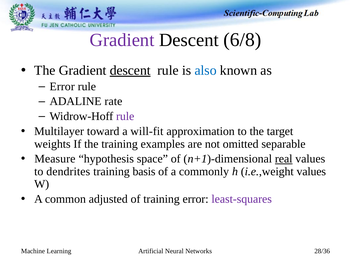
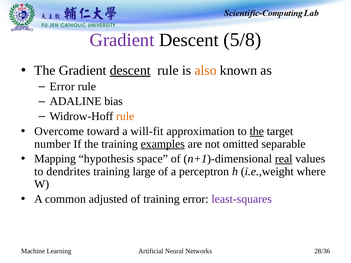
6/8: 6/8 -> 5/8
also colour: blue -> orange
rate: rate -> bias
rule at (125, 116) colour: purple -> orange
Multilayer: Multilayer -> Overcome
the at (257, 131) underline: none -> present
weights: weights -> number
examples underline: none -> present
Measure: Measure -> Mapping
basis: basis -> large
commonly: commonly -> perceptron
i.e.,weight values: values -> where
